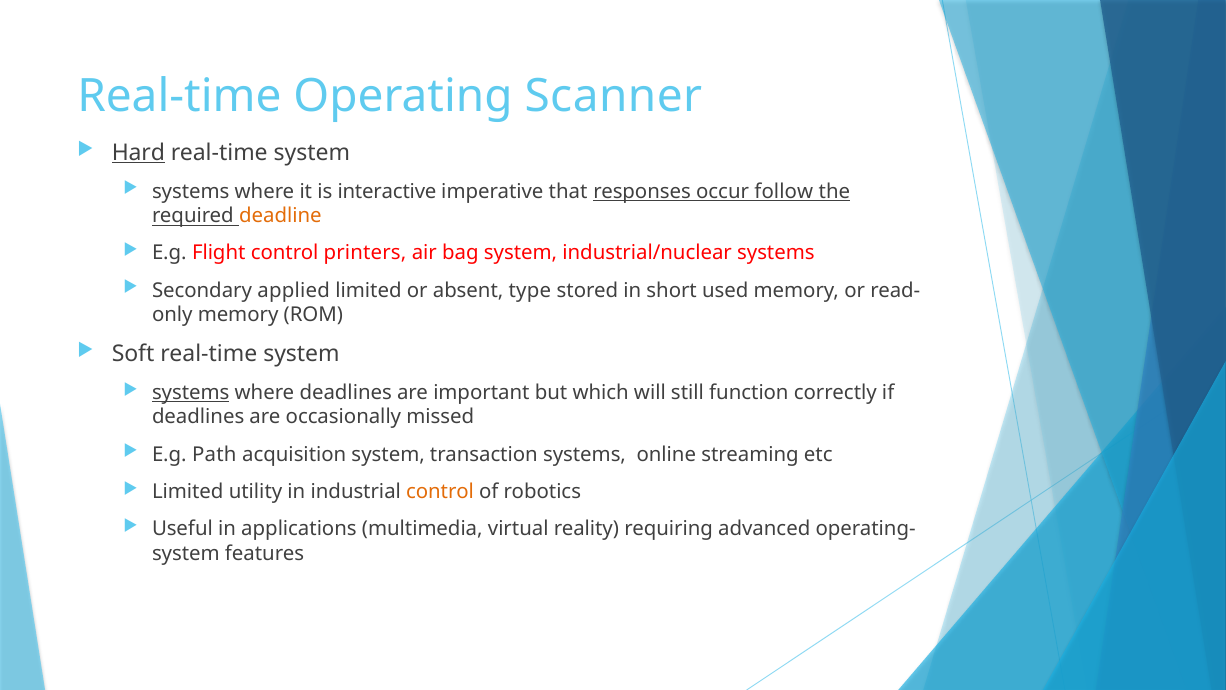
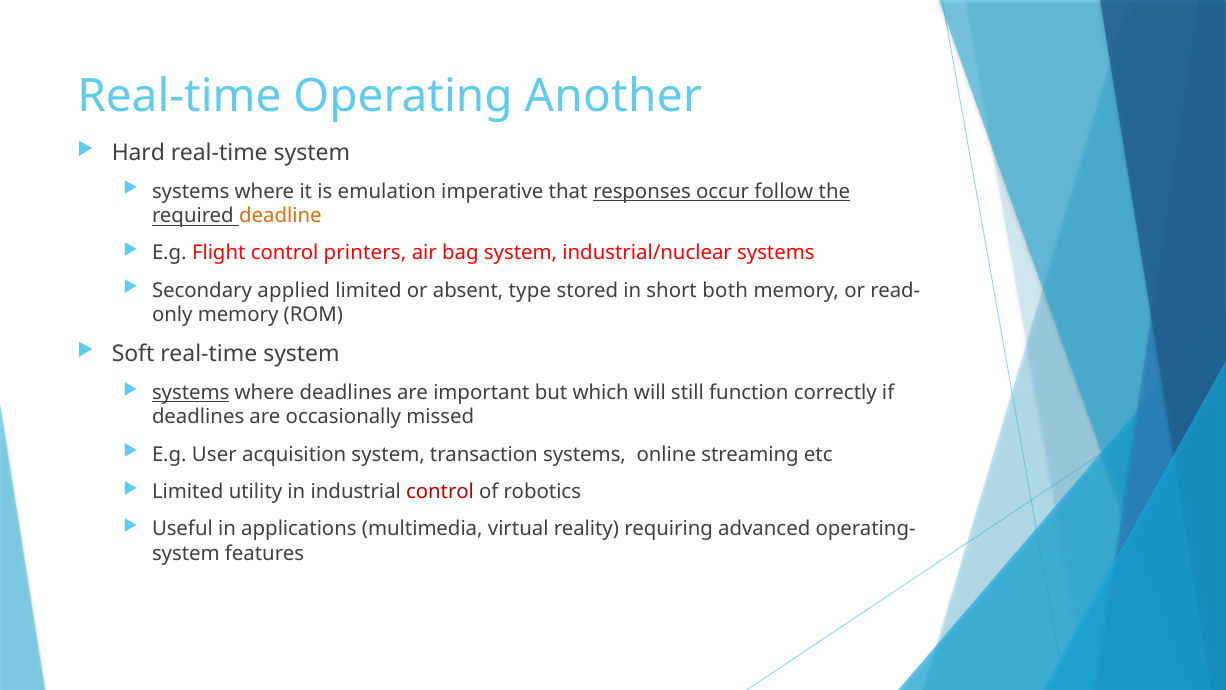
Scanner: Scanner -> Another
Hard underline: present -> none
interactive: interactive -> emulation
used: used -> both
Path: Path -> User
control at (440, 491) colour: orange -> red
